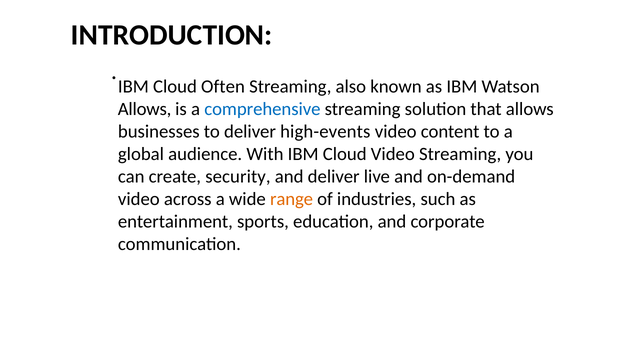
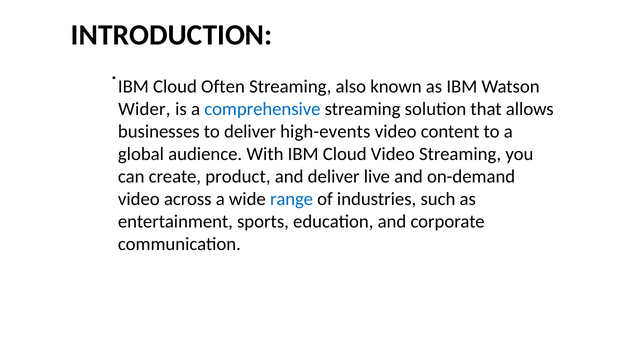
Allows at (145, 109): Allows -> Wider
security: security -> product
range colour: orange -> blue
